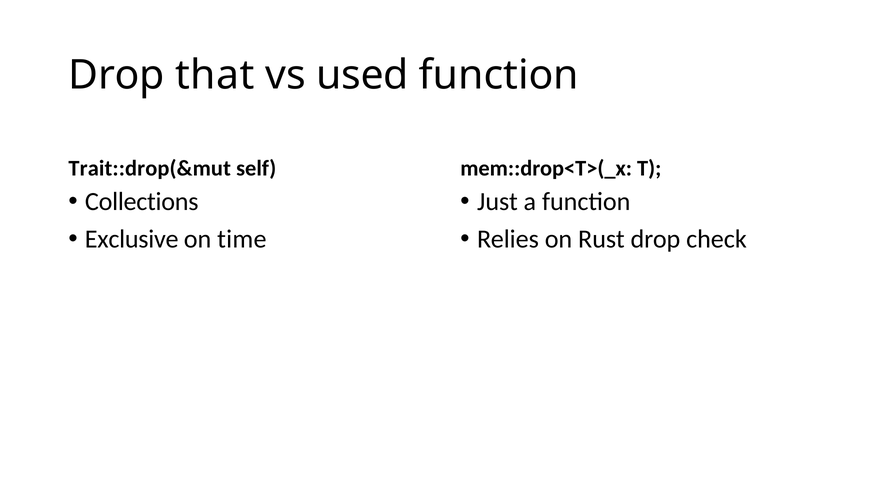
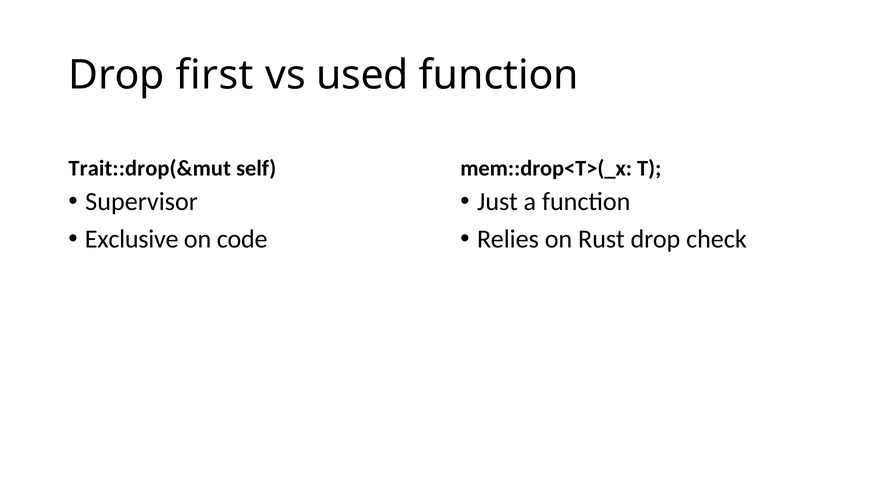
that: that -> first
Collections: Collections -> Supervisor
time: time -> code
